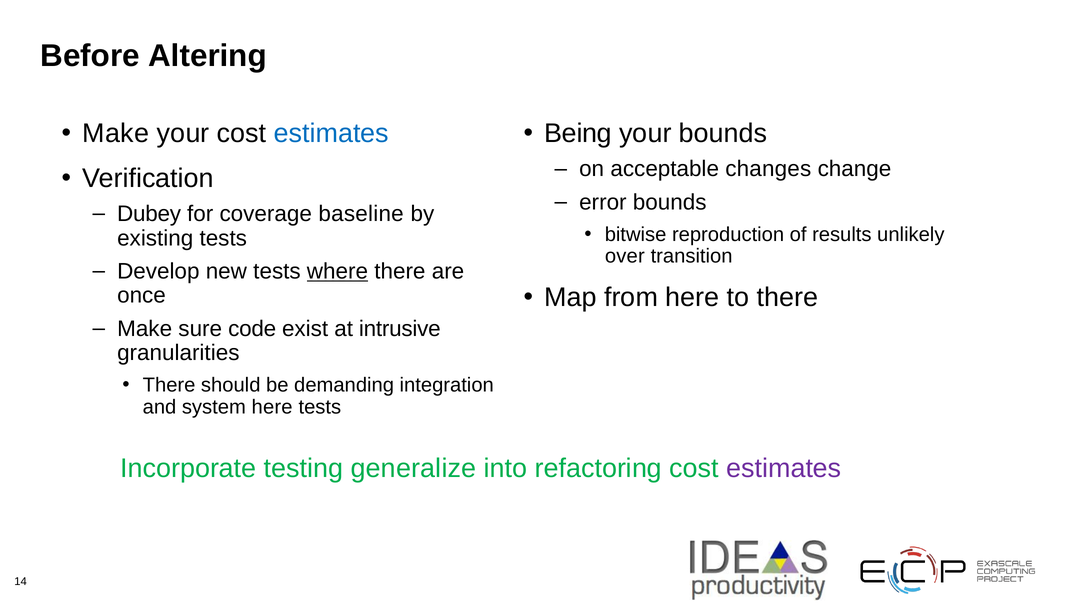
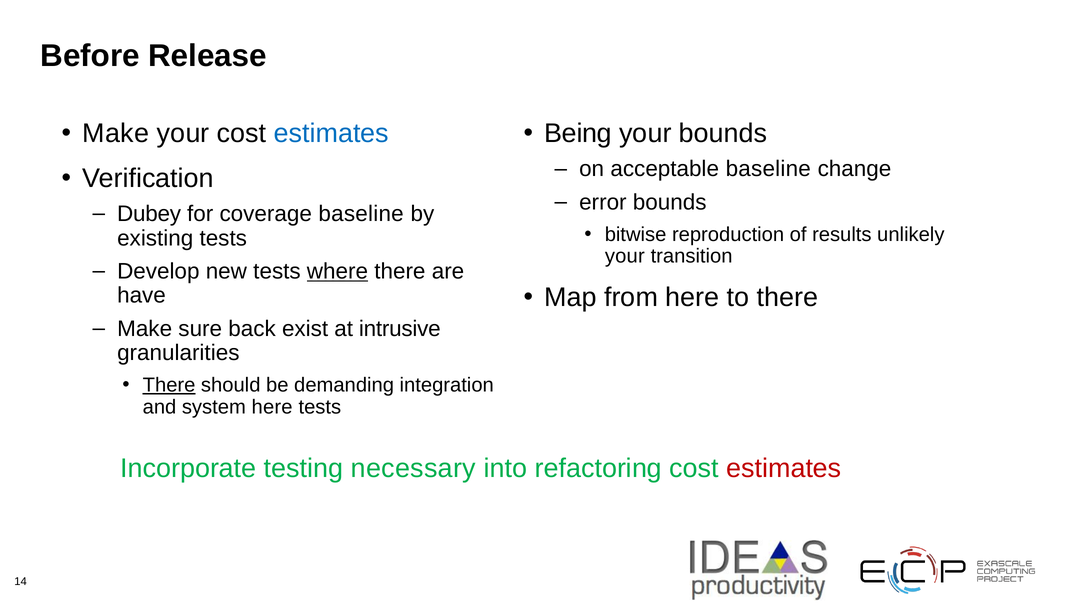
Altering: Altering -> Release
acceptable changes: changes -> baseline
over at (625, 256): over -> your
once: once -> have
code: code -> back
There at (169, 385) underline: none -> present
generalize: generalize -> necessary
estimates at (784, 468) colour: purple -> red
